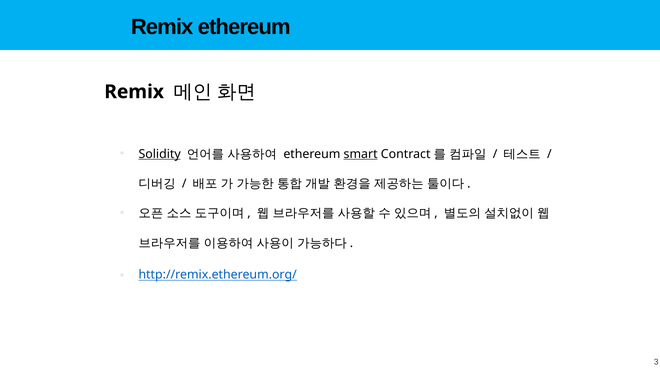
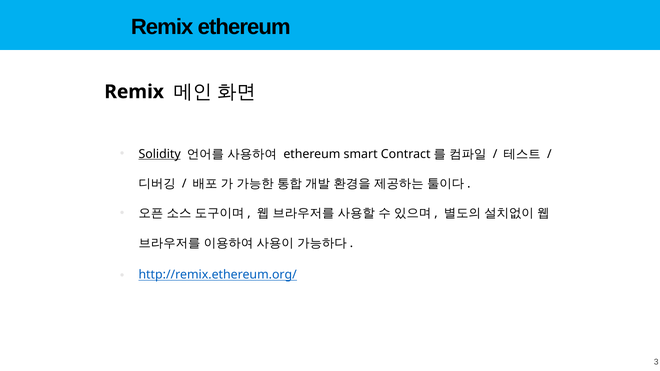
smart underline: present -> none
